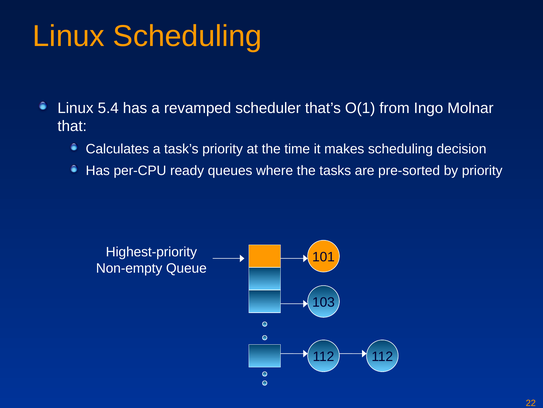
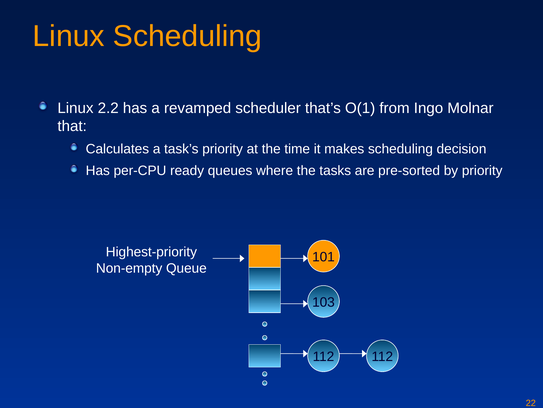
5.4: 5.4 -> 2.2
